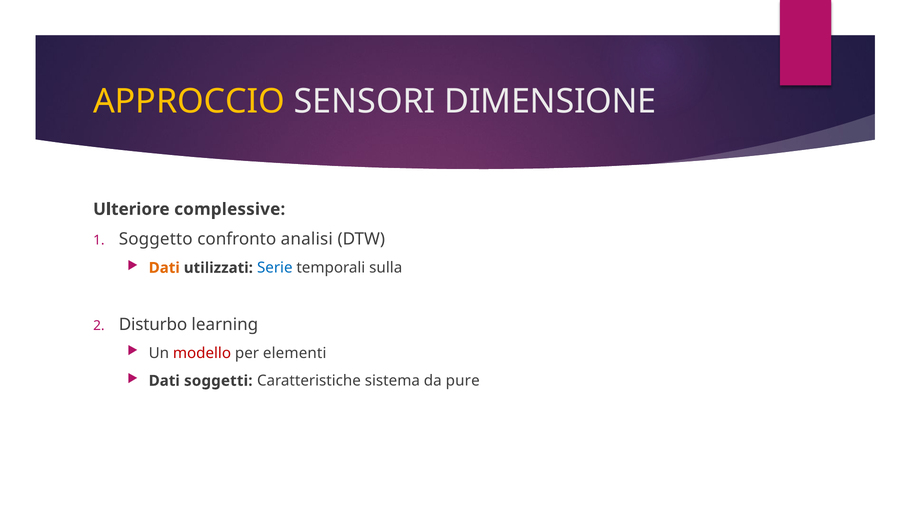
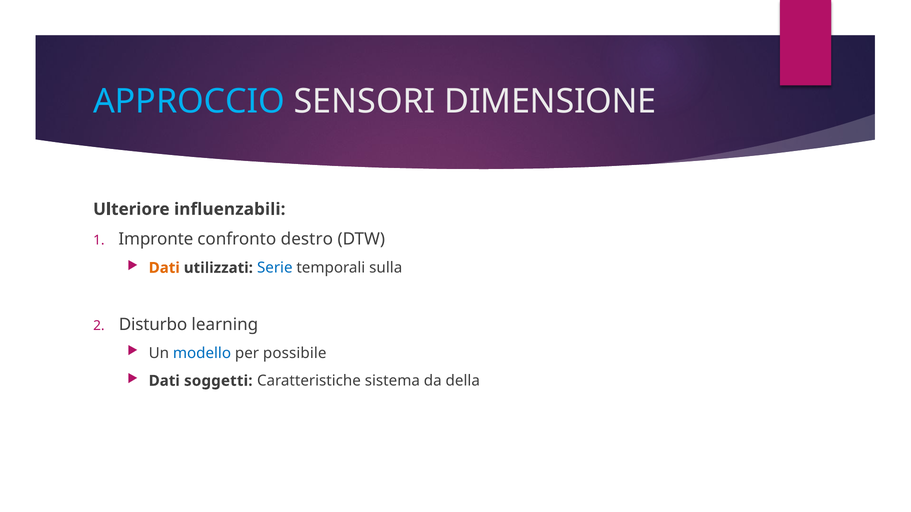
APPROCCIO colour: yellow -> light blue
complessive: complessive -> influenzabili
Soggetto: Soggetto -> Impronte
analisi: analisi -> destro
modello colour: red -> blue
elementi: elementi -> possibile
pure: pure -> della
